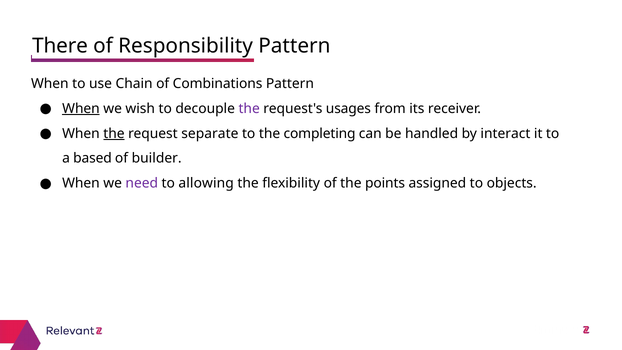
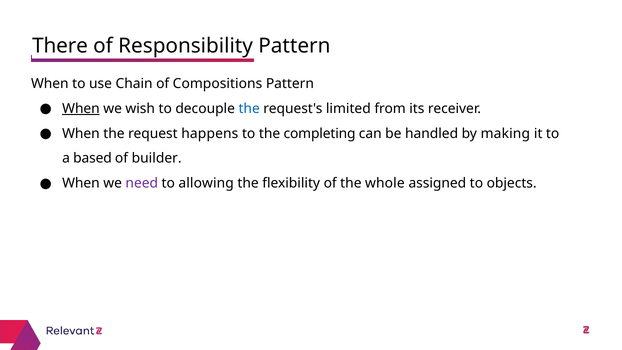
Combinations: Combinations -> Compositions
the at (249, 109) colour: purple -> blue
usages: usages -> limited
the at (114, 133) underline: present -> none
separate: separate -> happens
interact: interact -> making
points: points -> whole
